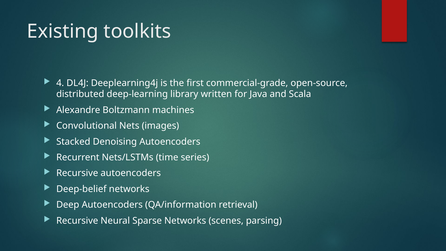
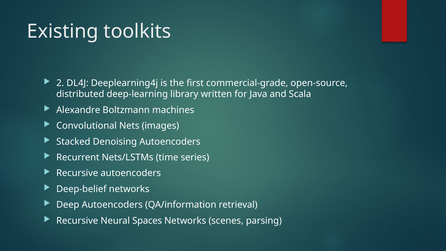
4: 4 -> 2
Sparse: Sparse -> Spaces
